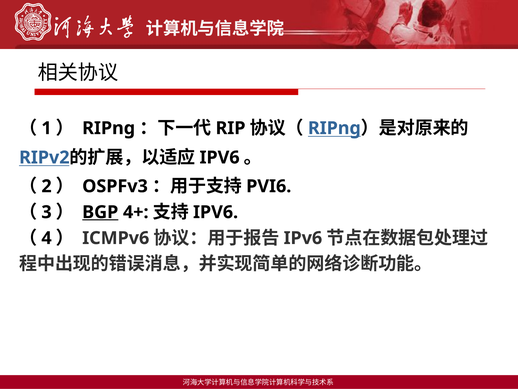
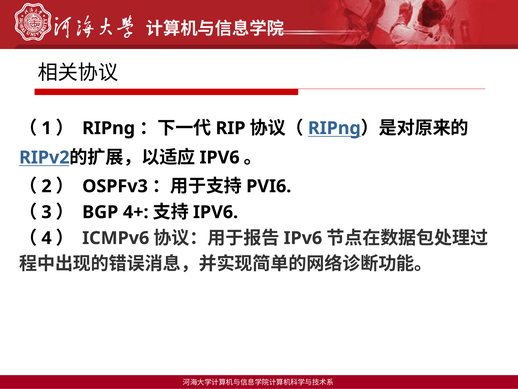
BGP underline: present -> none
